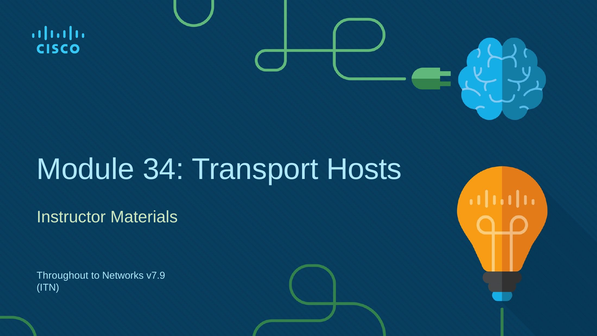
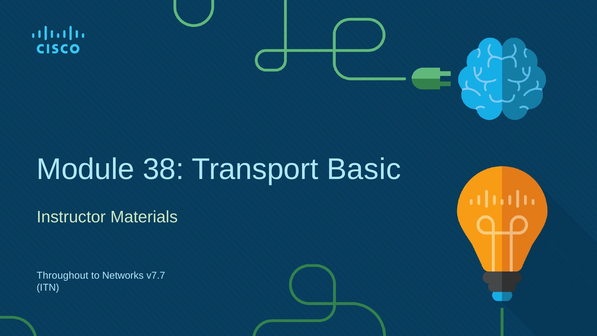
34: 34 -> 38
Hosts: Hosts -> Basic
v7.9: v7.9 -> v7.7
